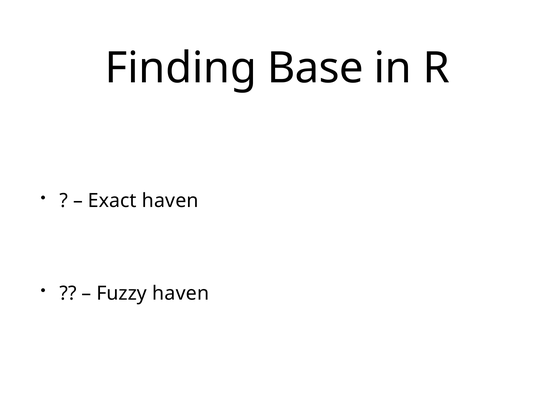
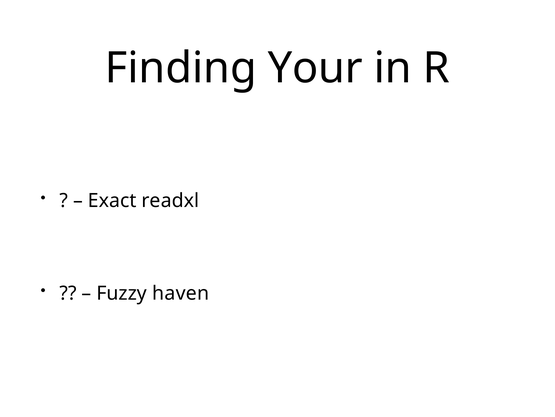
Base: Base -> Your
Exact haven: haven -> readxl
